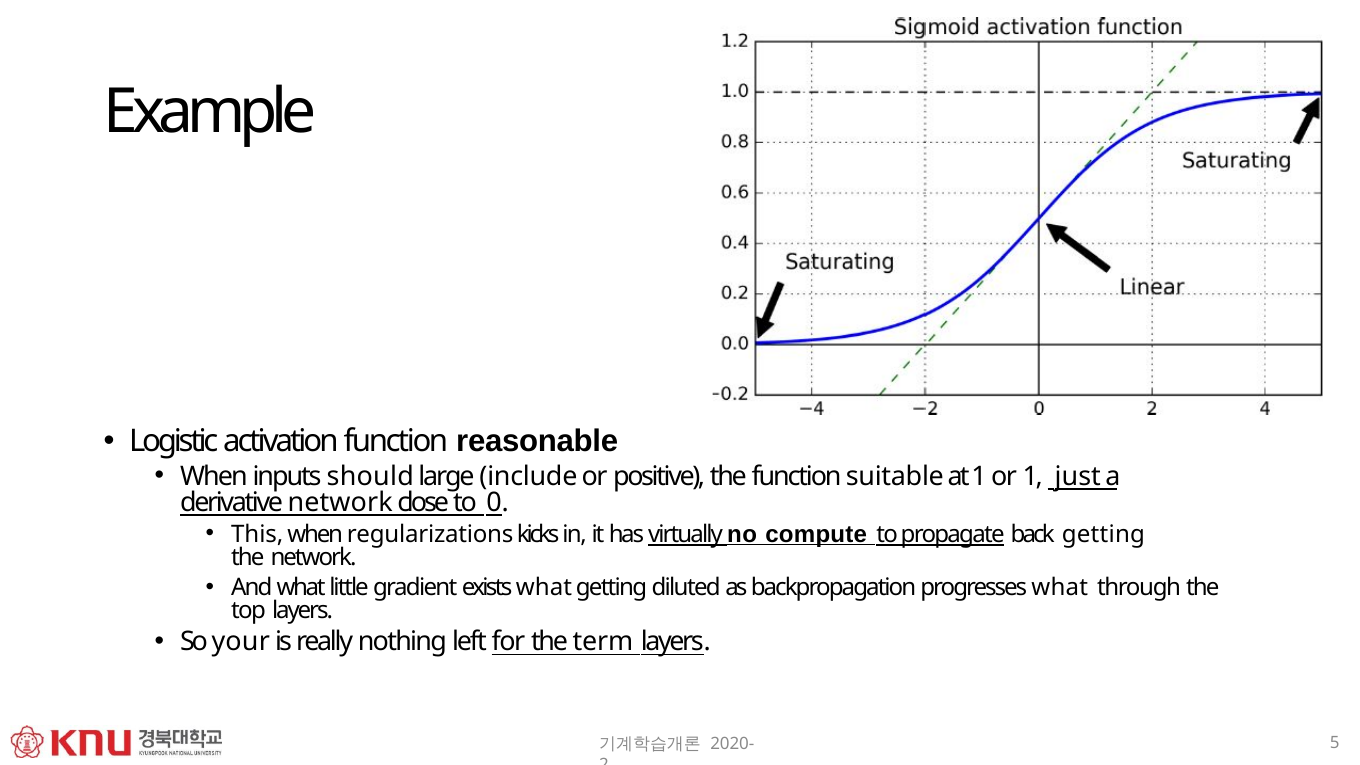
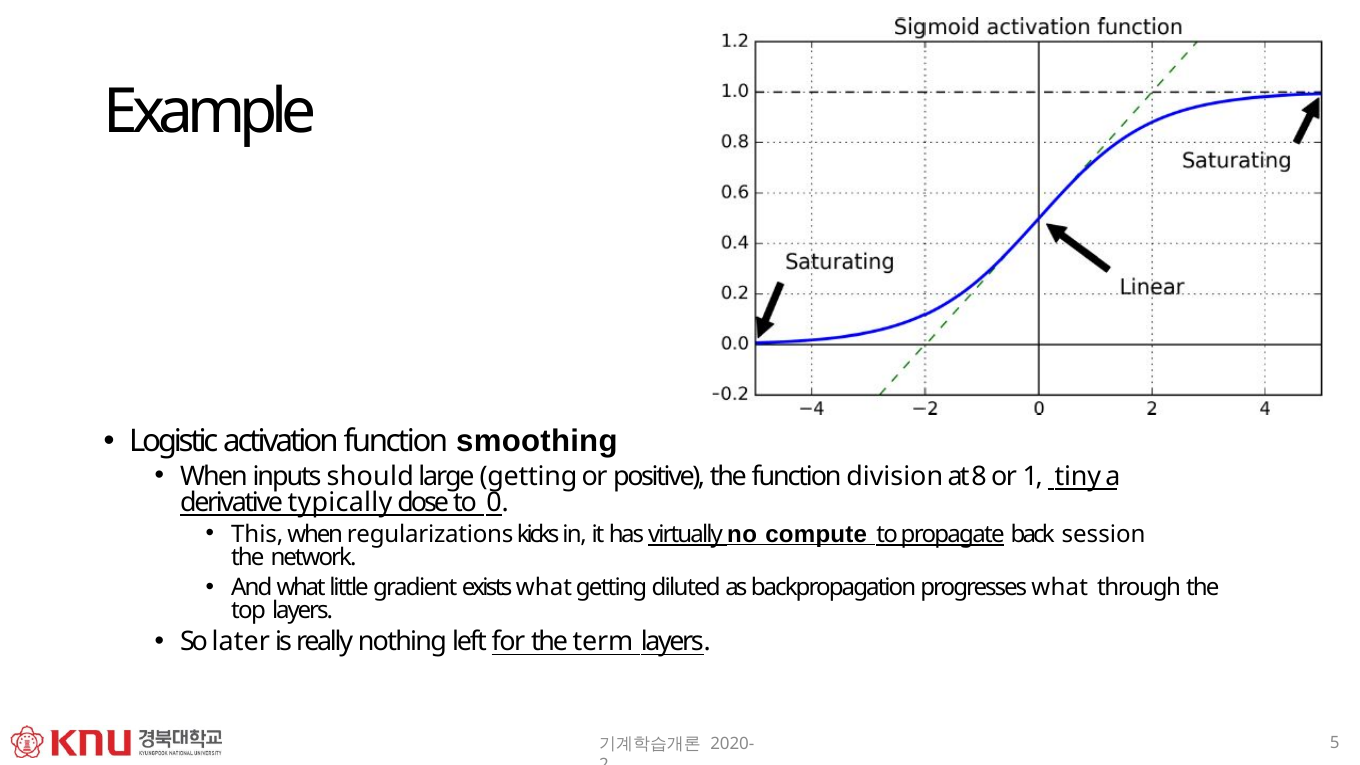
reasonable: reasonable -> smoothing
large include: include -> getting
suitable: suitable -> division
at 1: 1 -> 8
just: just -> tiny
derivative network: network -> typically
back getting: getting -> session
your: your -> later
